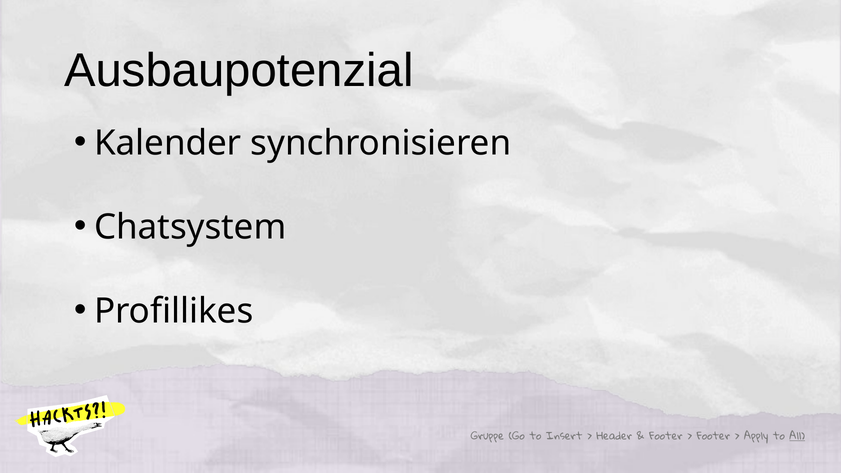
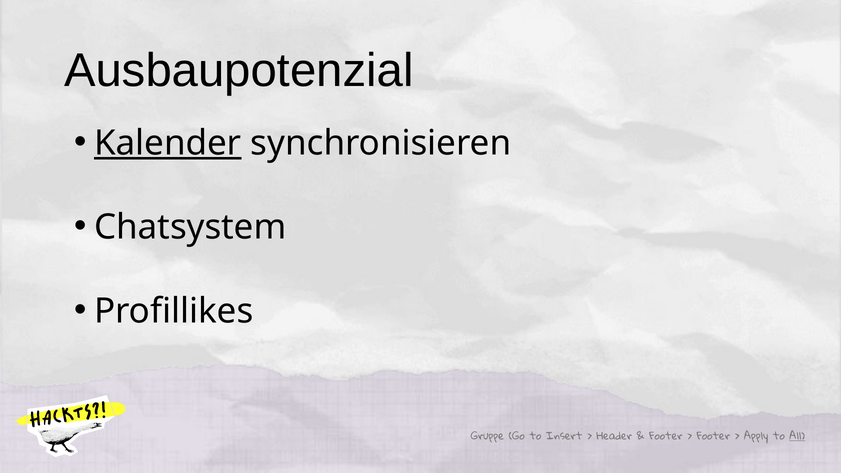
Kalender underline: none -> present
